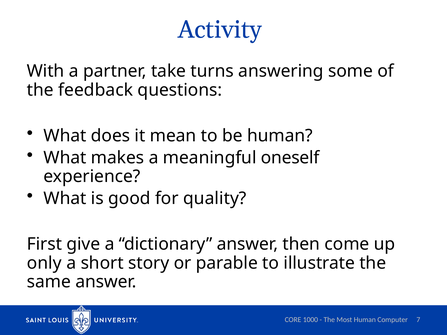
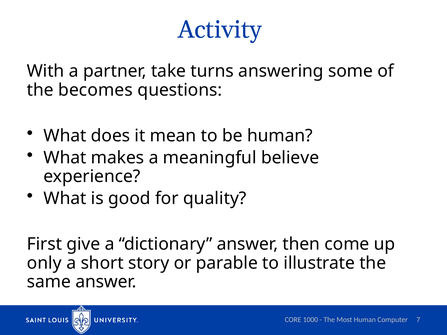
feedback: feedback -> becomes
oneself: oneself -> believe
